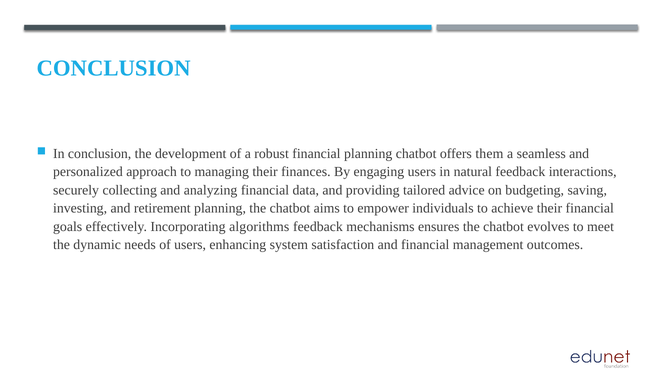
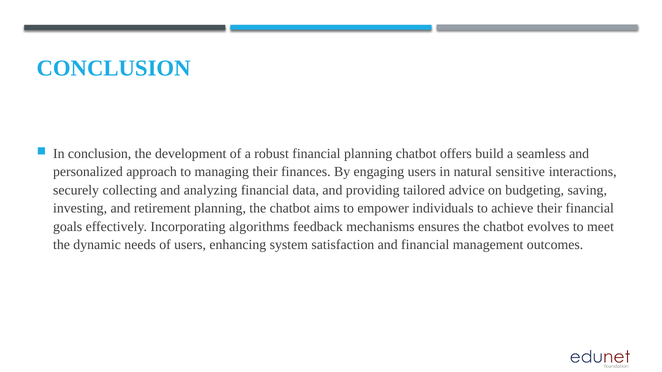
them: them -> build
natural feedback: feedback -> sensitive
